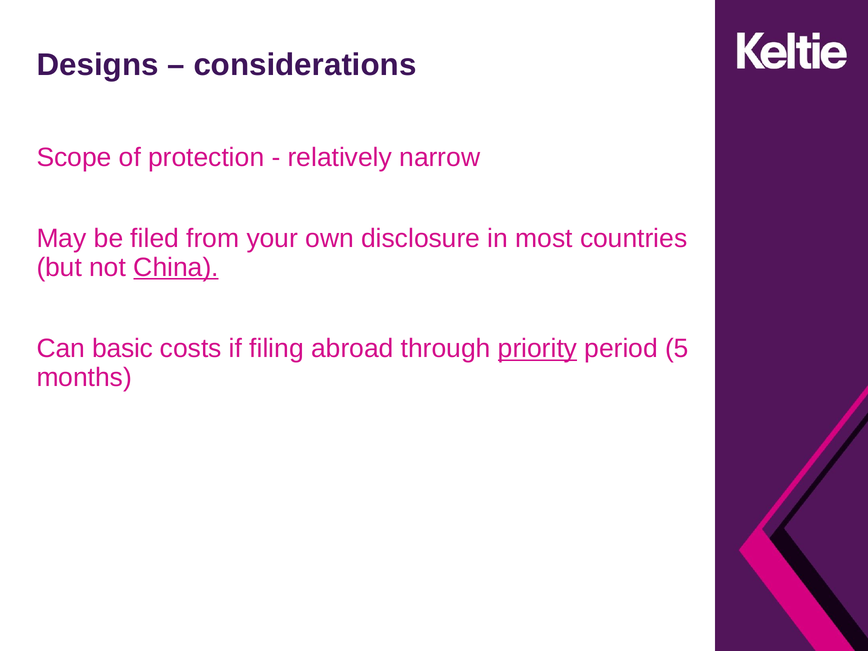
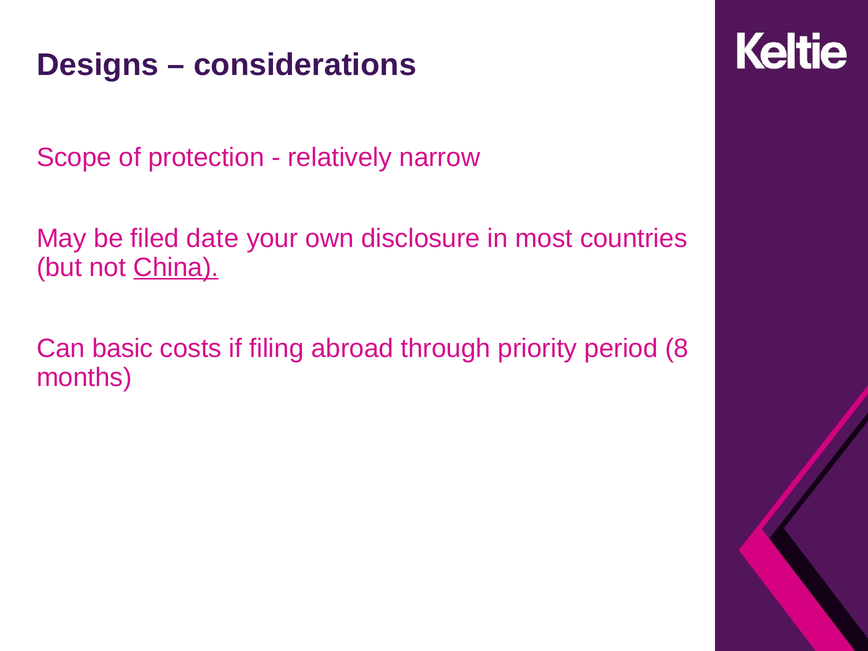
from: from -> date
priority underline: present -> none
5: 5 -> 8
